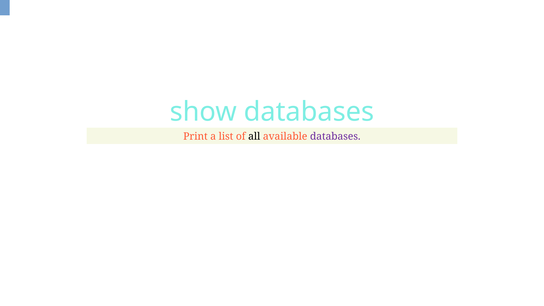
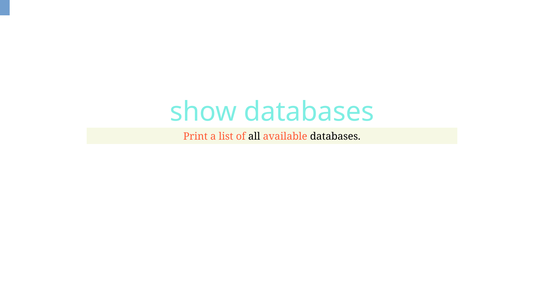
databases at (335, 137) colour: purple -> black
